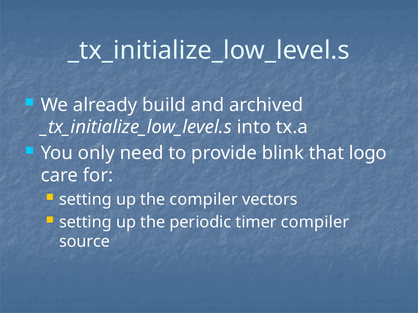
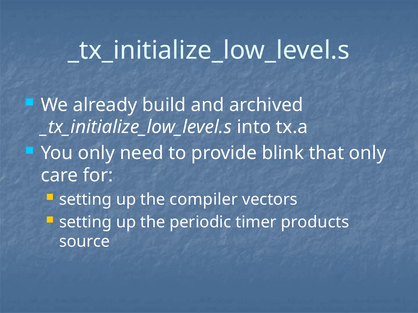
that logo: logo -> only
timer compiler: compiler -> products
